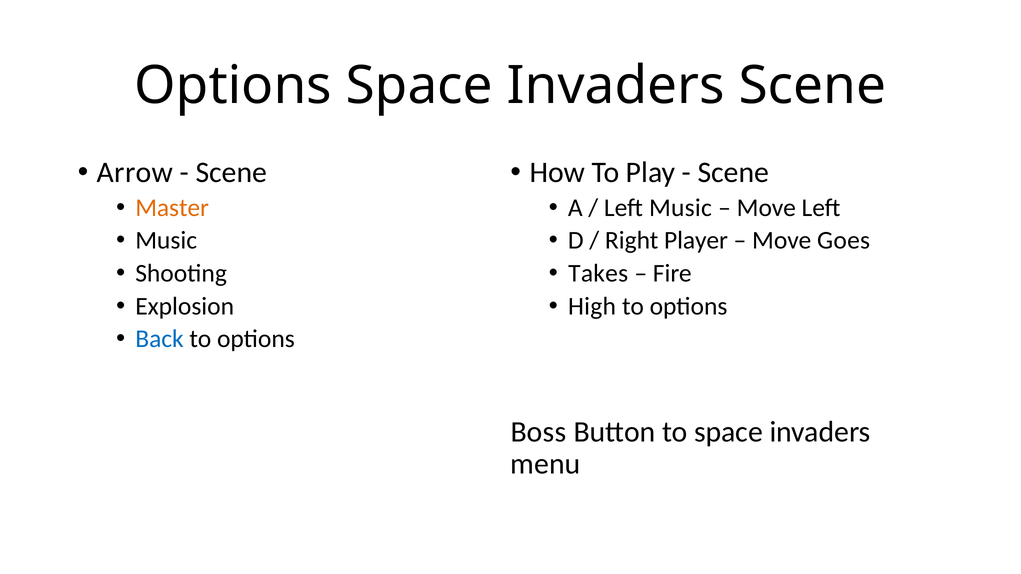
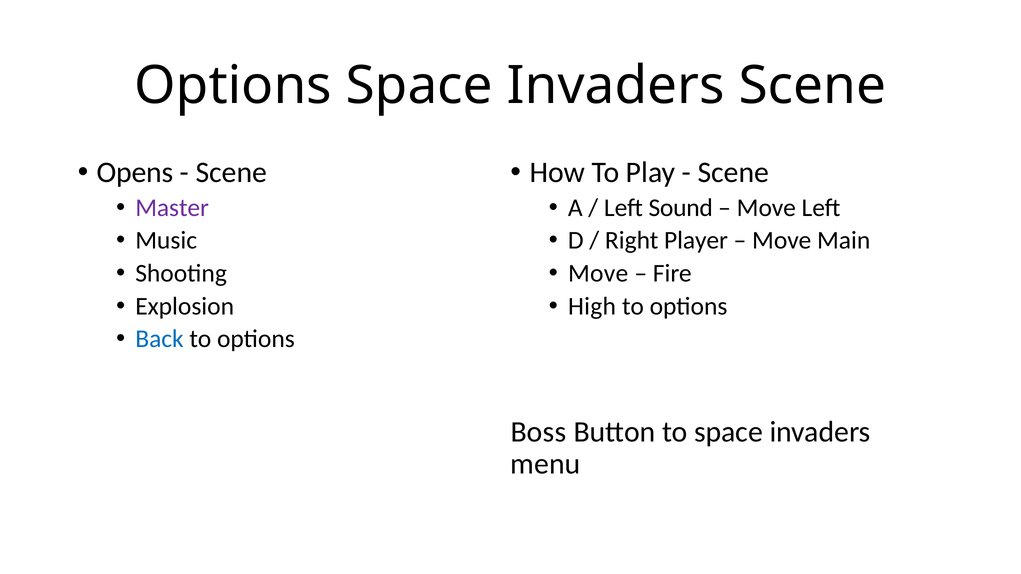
Arrow: Arrow -> Opens
Master colour: orange -> purple
Left Music: Music -> Sound
Goes: Goes -> Main
Takes at (598, 273): Takes -> Move
